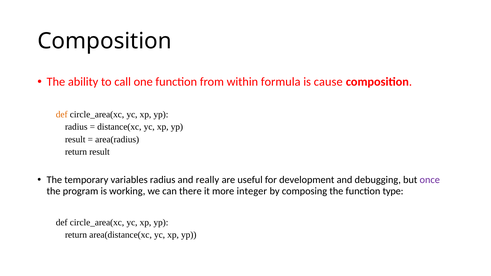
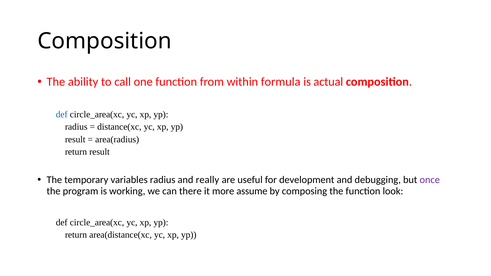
cause: cause -> actual
def at (62, 114) colour: orange -> blue
integer: integer -> assume
type: type -> look
